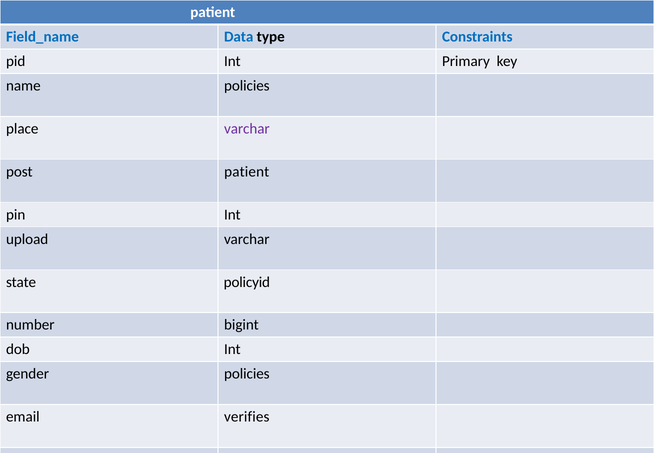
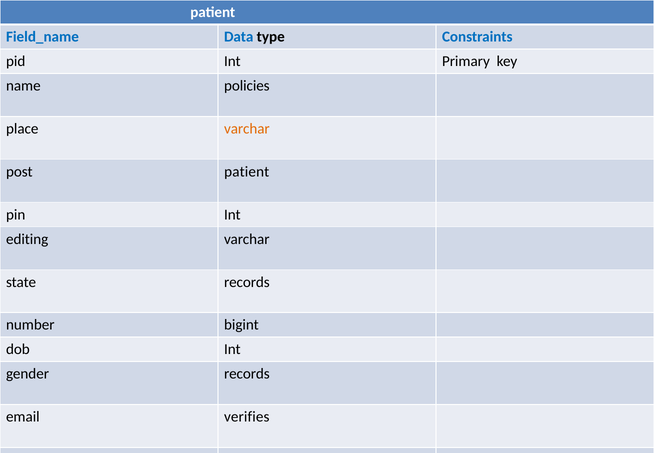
varchar at (247, 129) colour: purple -> orange
upload: upload -> editing
state policyid: policyid -> records
gender policies: policies -> records
